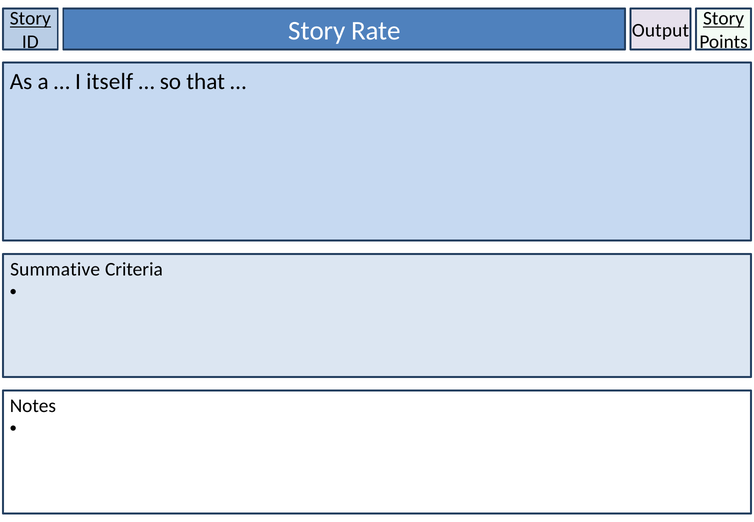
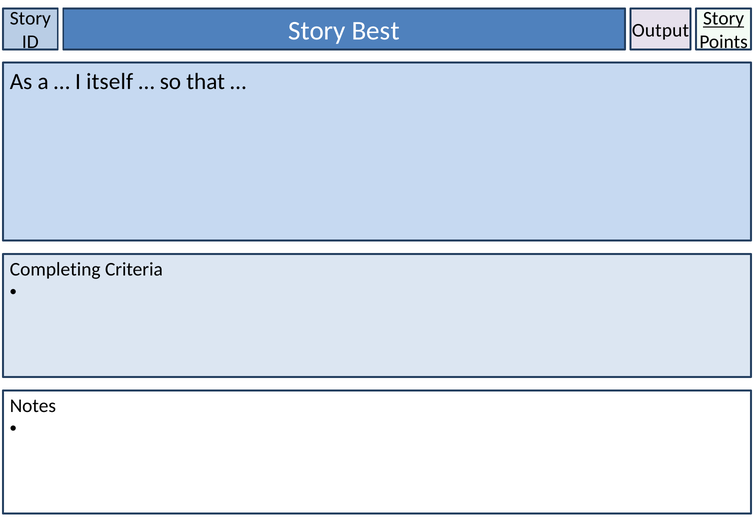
Story at (30, 19) underline: present -> none
Rate: Rate -> Best
Summative: Summative -> Completing
